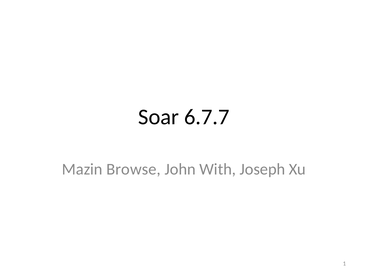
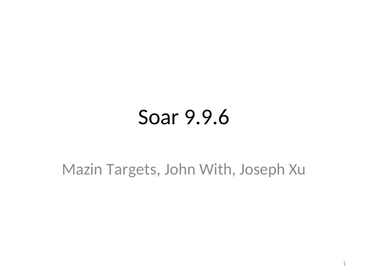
6.7.7: 6.7.7 -> 9.9.6
Browse: Browse -> Targets
